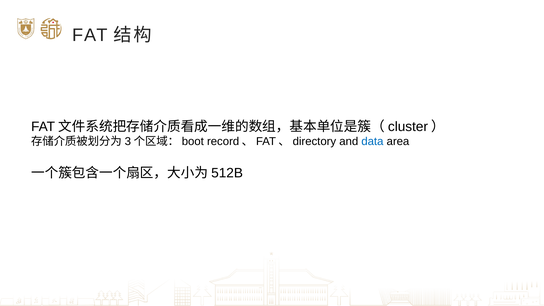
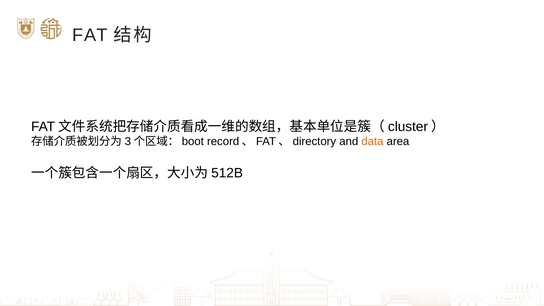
data colour: blue -> orange
